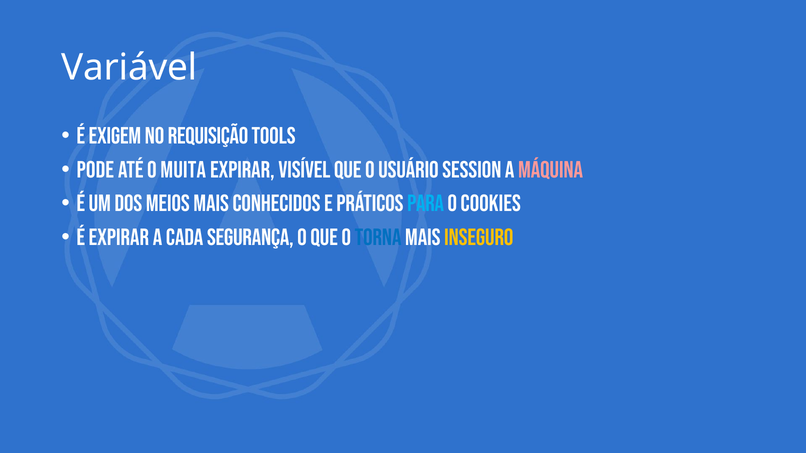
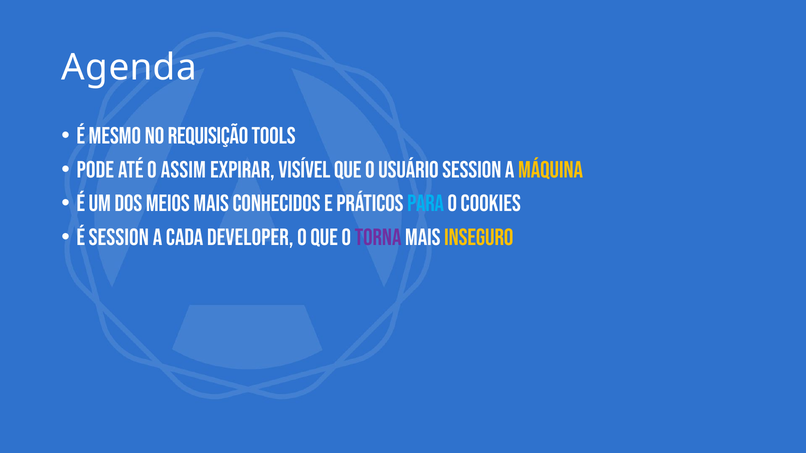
Variável: Variável -> Agenda
exigem: exigem -> mesmo
muita: muita -> assim
máquina colour: pink -> yellow
É expirar: expirar -> session
segurança: segurança -> developer
torna colour: blue -> purple
